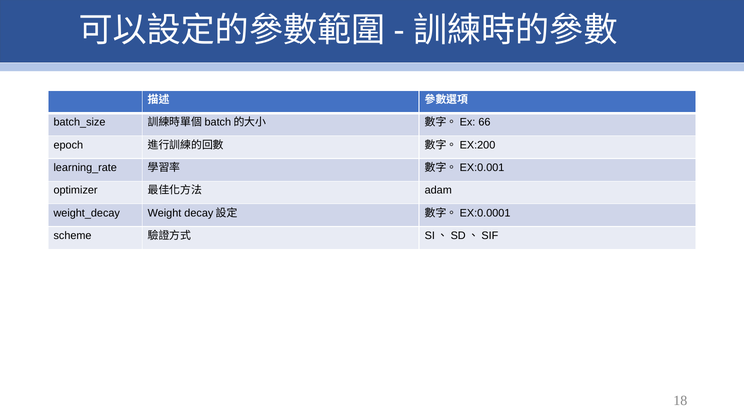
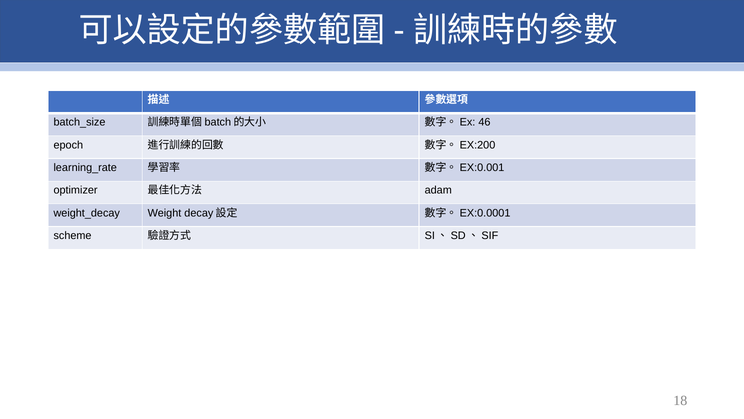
66: 66 -> 46
